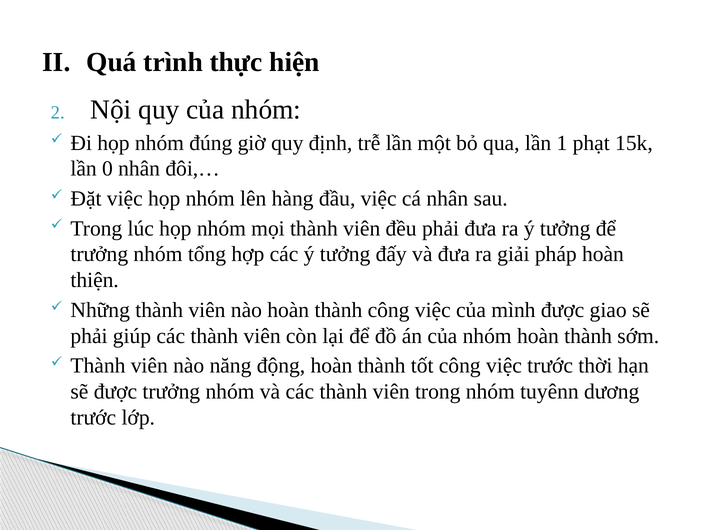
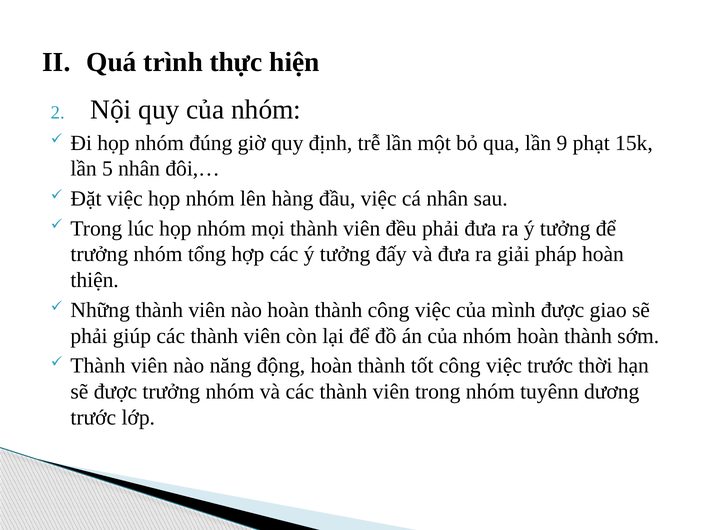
1: 1 -> 9
0: 0 -> 5
